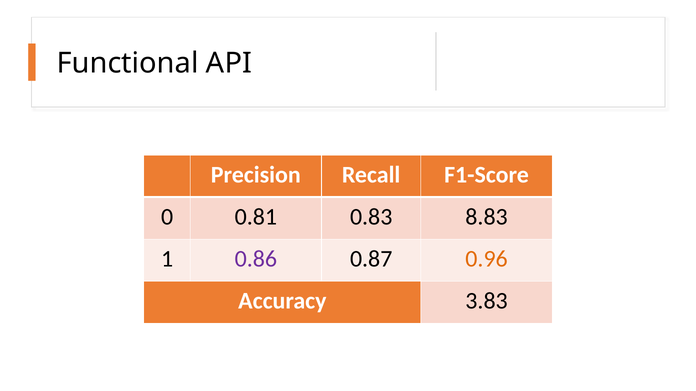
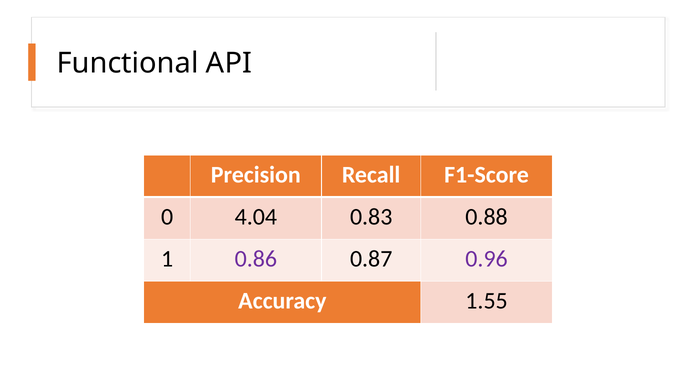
0.81: 0.81 -> 4.04
8.83: 8.83 -> 0.88
0.96 colour: orange -> purple
3.83: 3.83 -> 1.55
